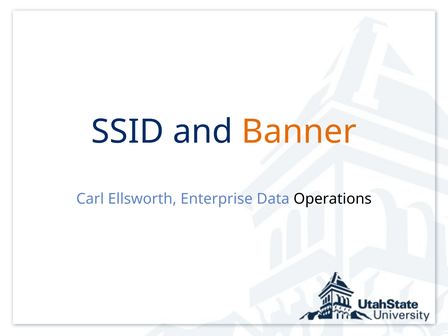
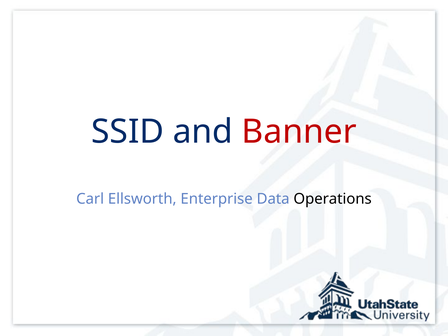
Banner colour: orange -> red
